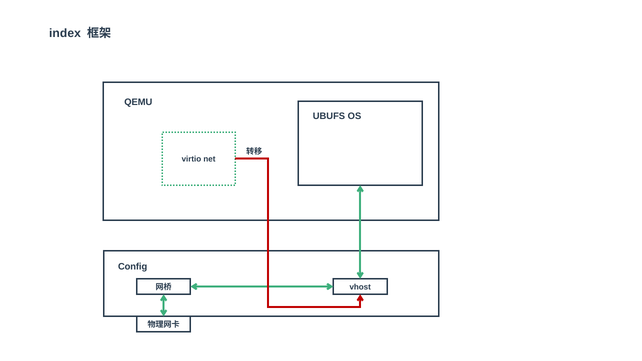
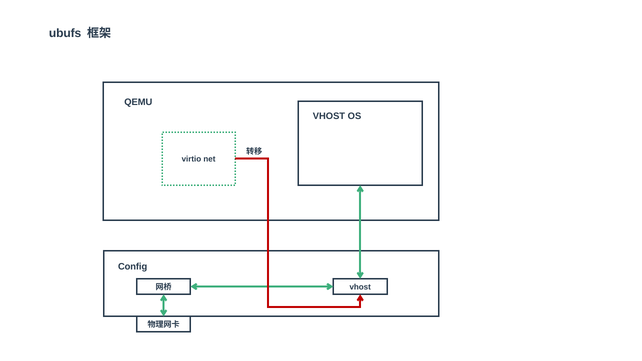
index: index -> ubufs
UBUFS at (329, 116): UBUFS -> VHOST
